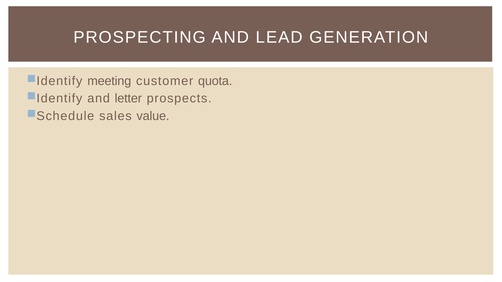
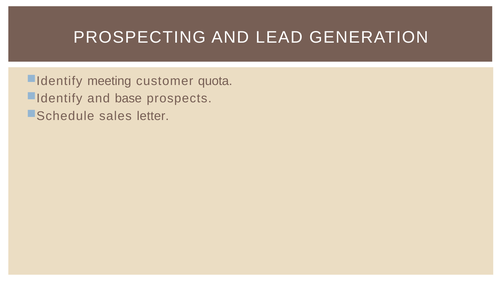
letter: letter -> base
value: value -> letter
